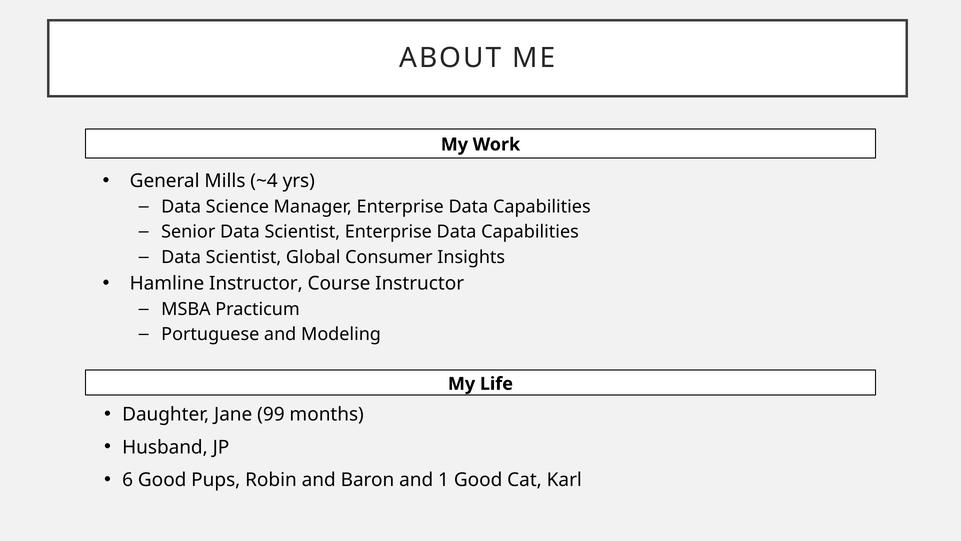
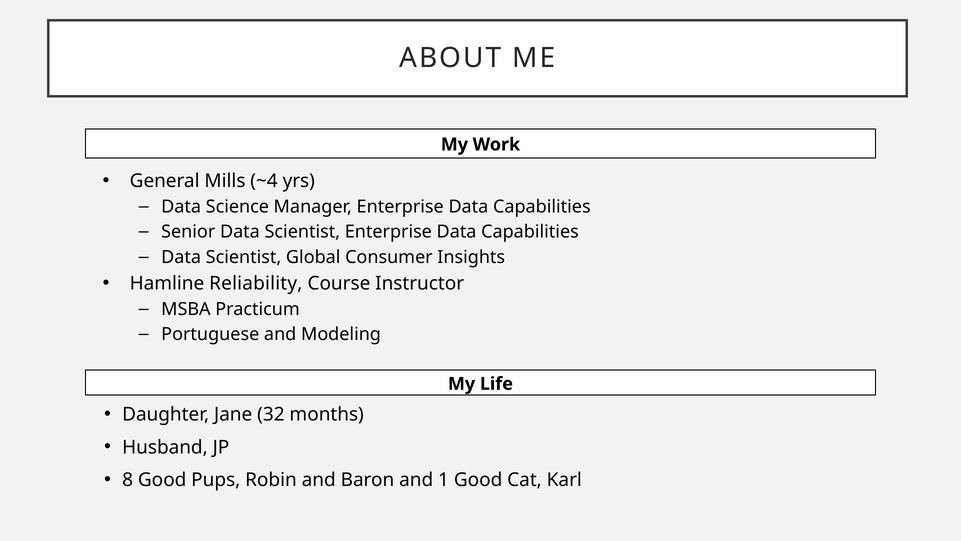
Hamline Instructor: Instructor -> Reliability
99: 99 -> 32
6: 6 -> 8
